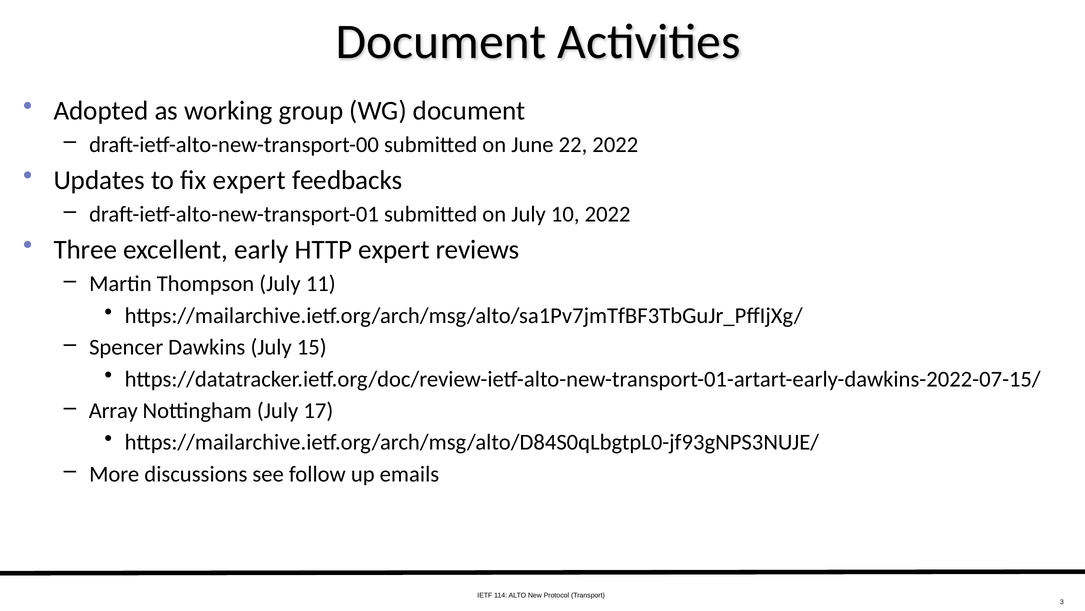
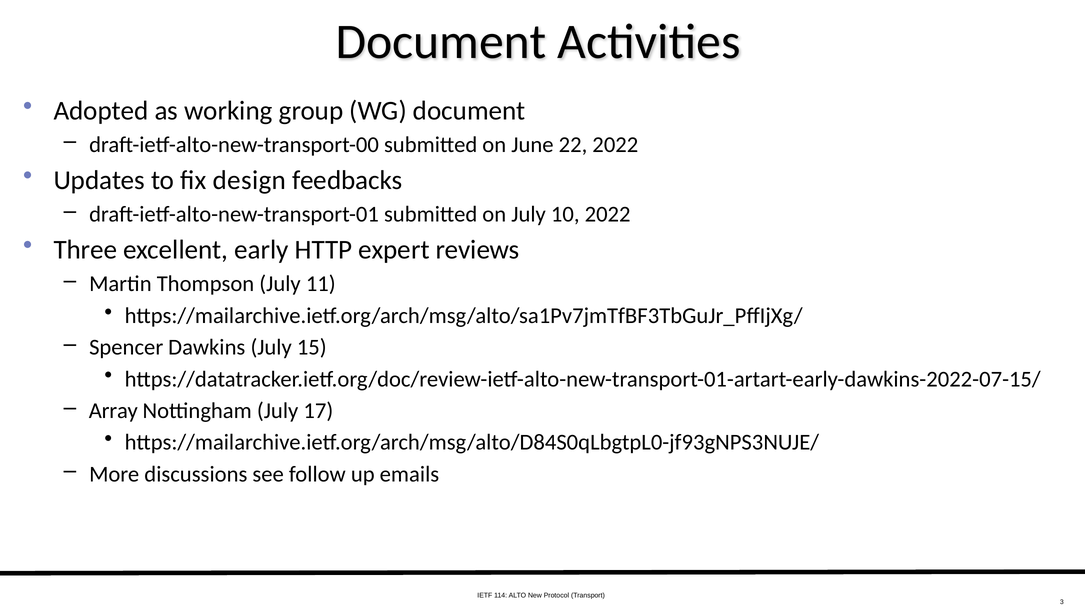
fix expert: expert -> design
